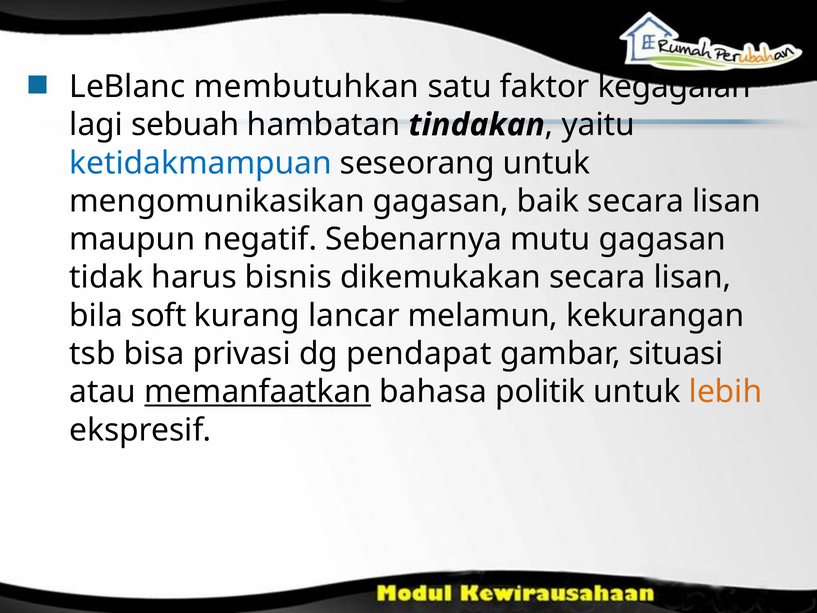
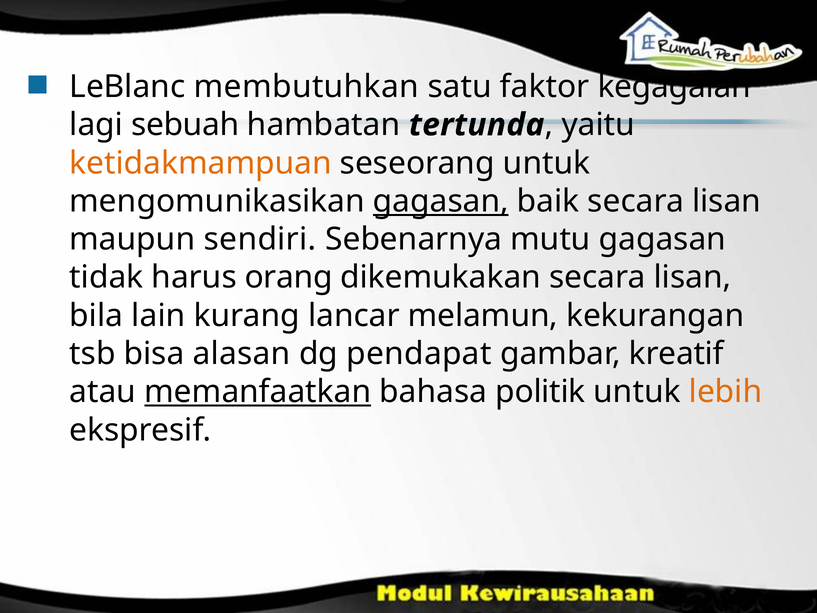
tindakan: tindakan -> tertunda
ketidakmampuan colour: blue -> orange
gagasan at (441, 201) underline: none -> present
negatif: negatif -> sendiri
bisnis: bisnis -> orang
soft: soft -> lain
privasi: privasi -> alasan
situasi: situasi -> kreatif
